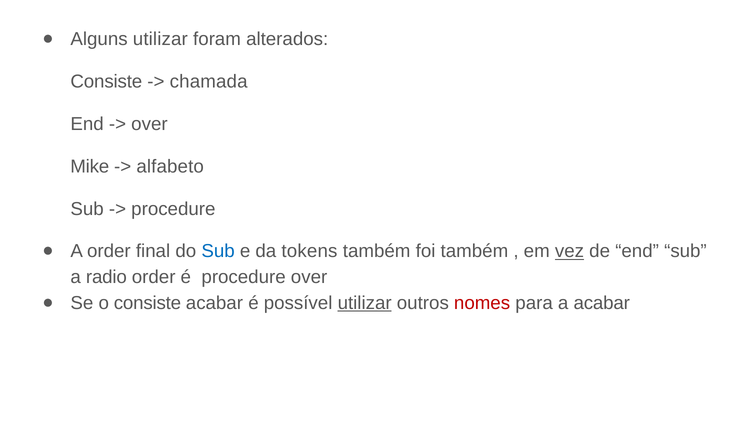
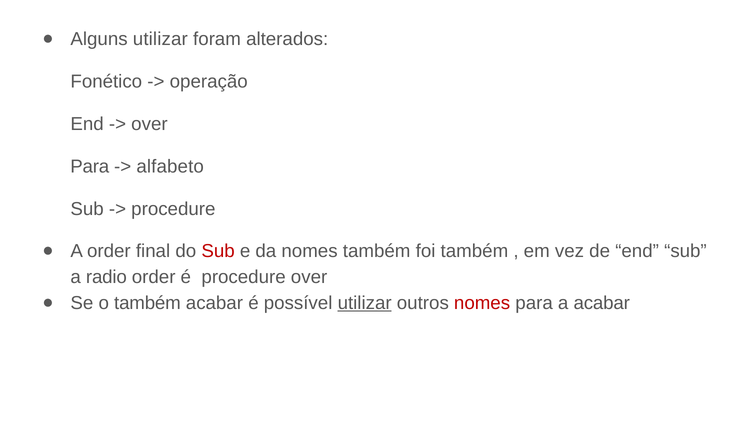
Consiste at (106, 82): Consiste -> Fonético
chamada: chamada -> operação
Mike at (90, 167): Mike -> Para
Sub at (218, 251) colour: blue -> red
da tokens: tokens -> nomes
vez underline: present -> none
o consiste: consiste -> também
